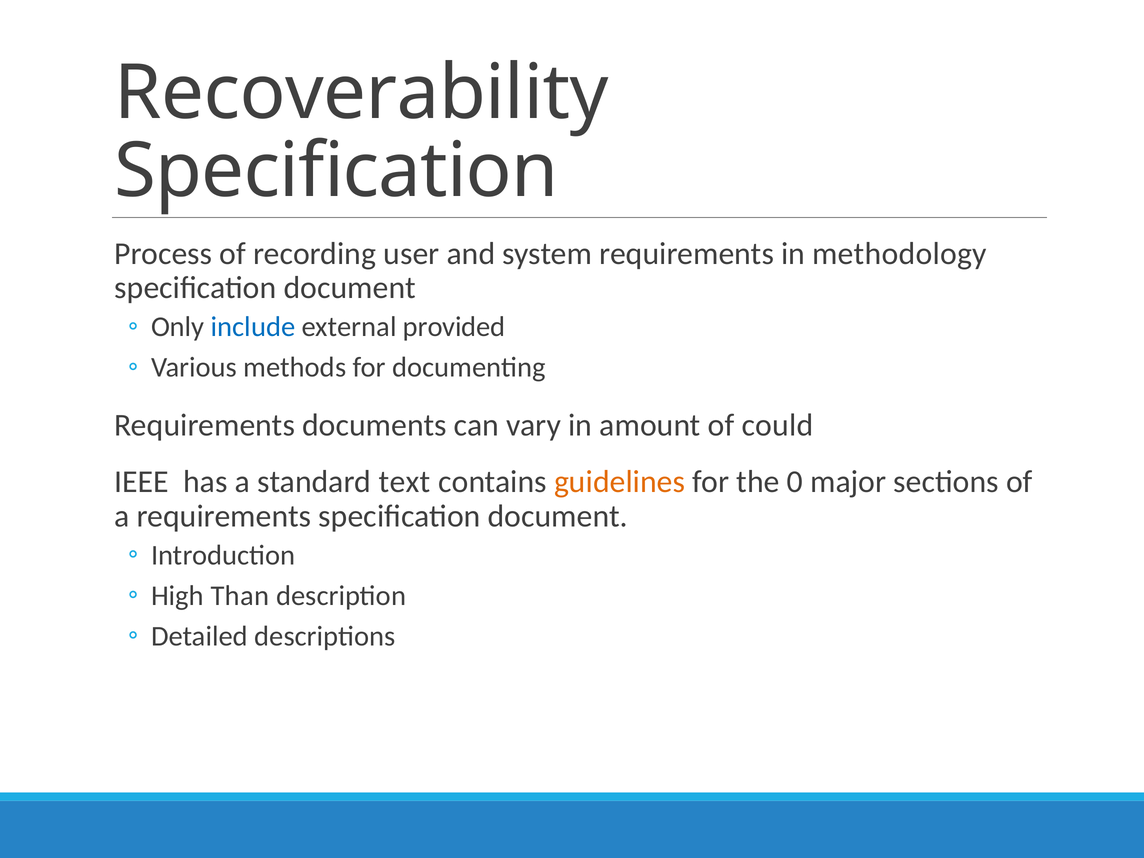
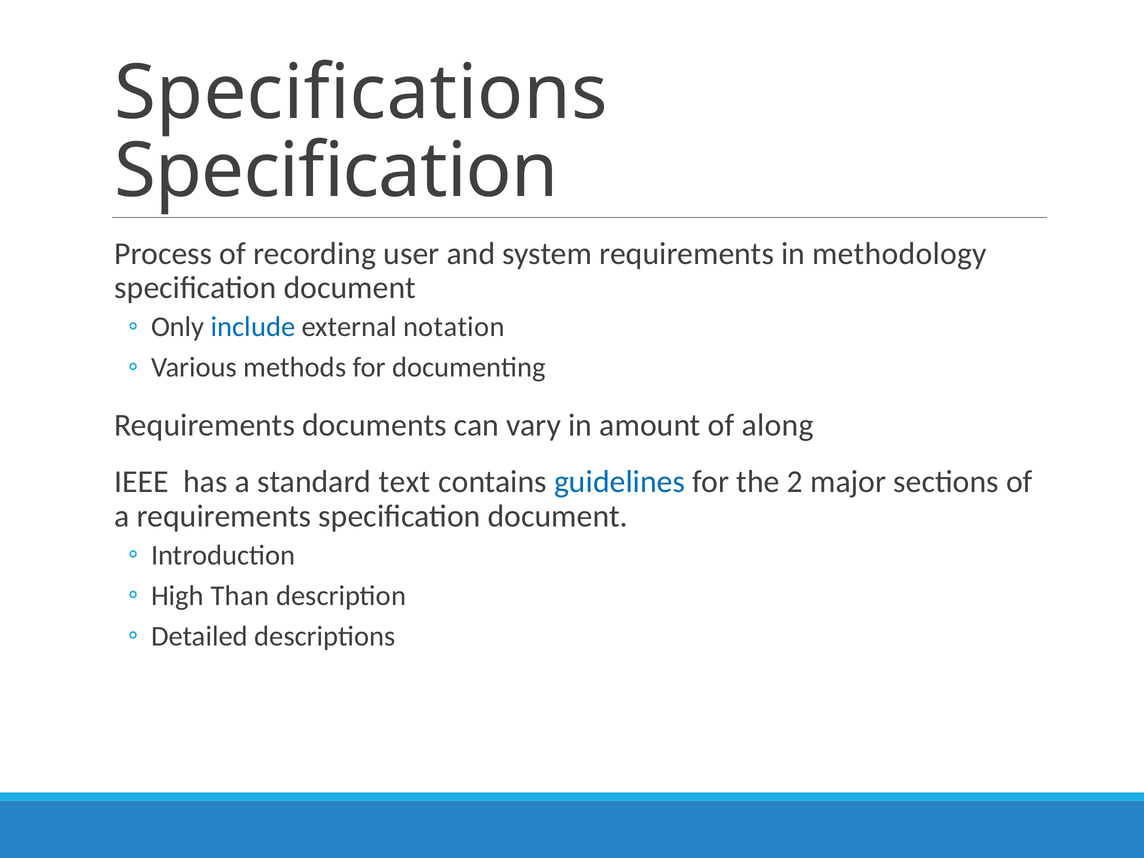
Recoverability: Recoverability -> Specifications
provided: provided -> notation
could: could -> along
guidelines colour: orange -> blue
0: 0 -> 2
